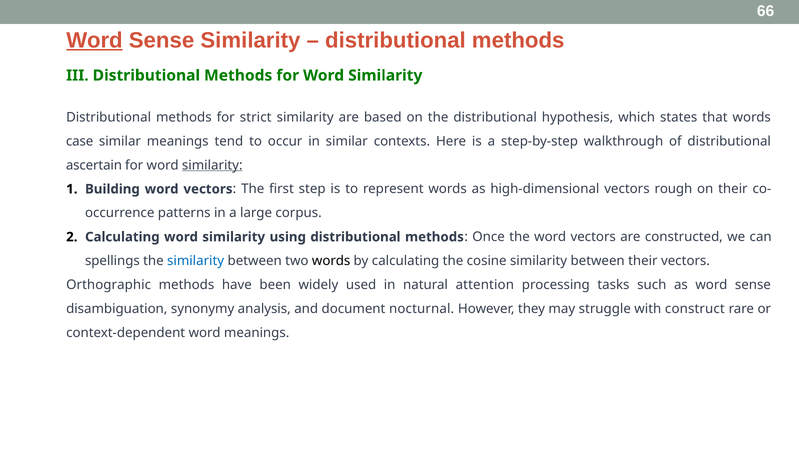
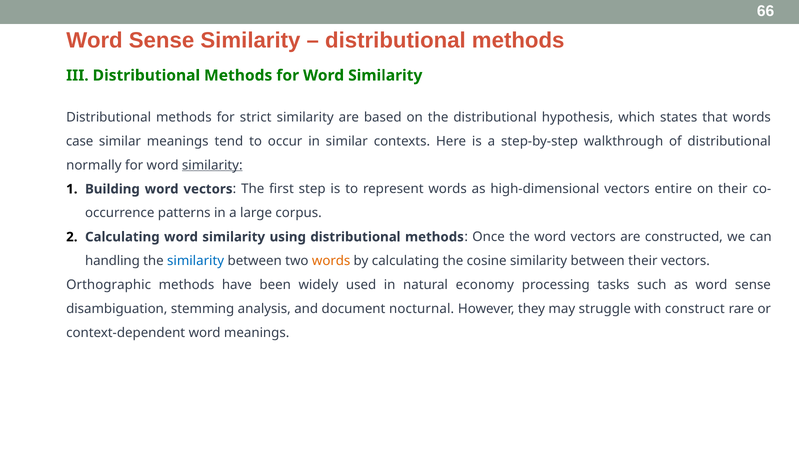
Word at (94, 40) underline: present -> none
ascertain: ascertain -> normally
rough: rough -> entire
spellings: spellings -> handling
words at (331, 261) colour: black -> orange
attention: attention -> economy
synonymy: synonymy -> stemming
